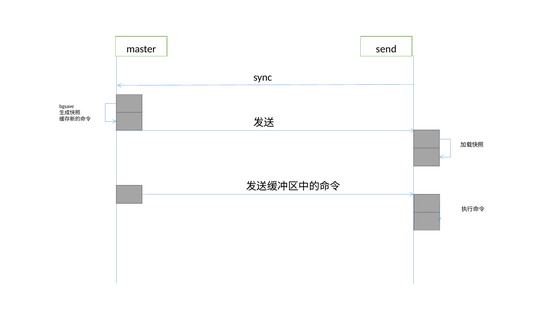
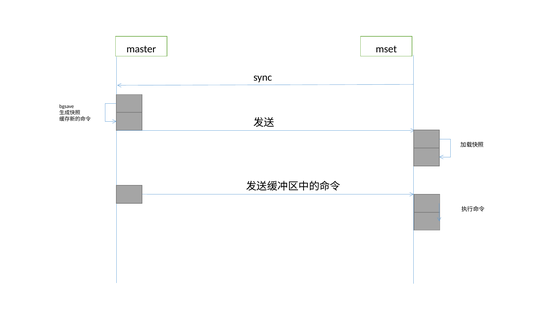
send: send -> mset
